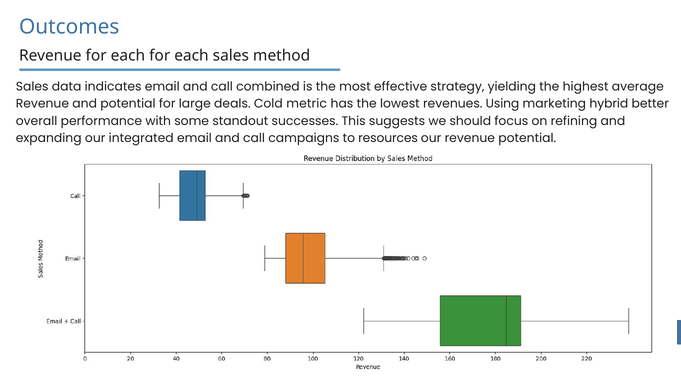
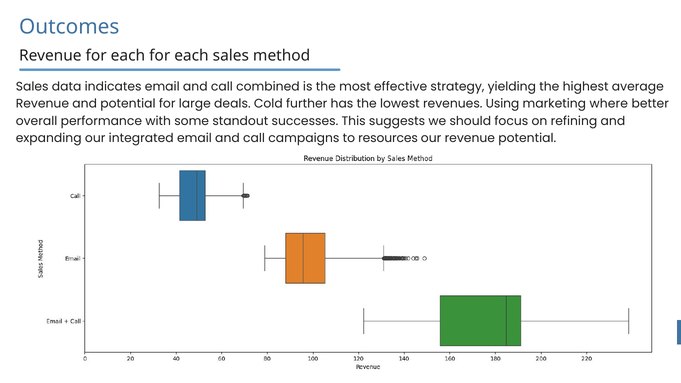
metric: metric -> further
hybrid: hybrid -> where
